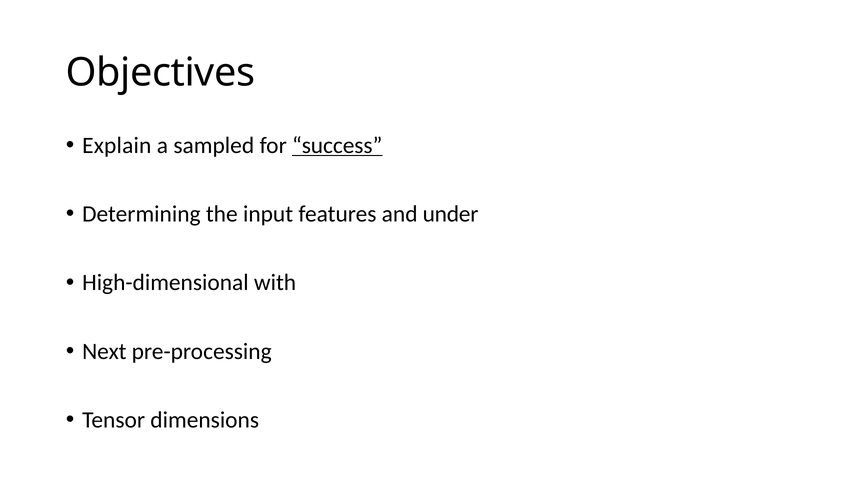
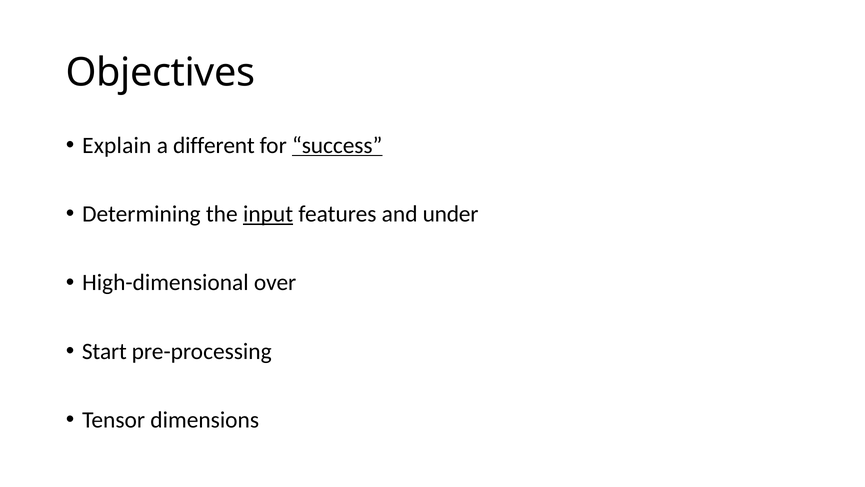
sampled: sampled -> different
input underline: none -> present
with: with -> over
Next: Next -> Start
